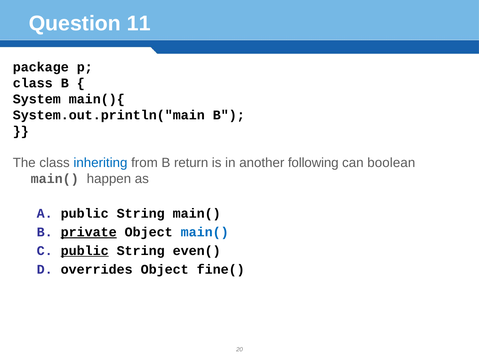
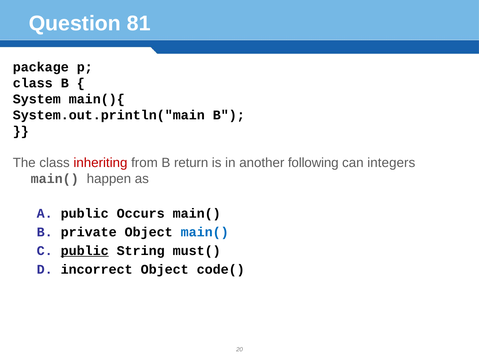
11: 11 -> 81
inheriting colour: blue -> red
boolean: boolean -> integers
String at (141, 214): String -> Occurs
private underline: present -> none
even(: even( -> must(
overrides: overrides -> incorrect
fine(: fine( -> code(
